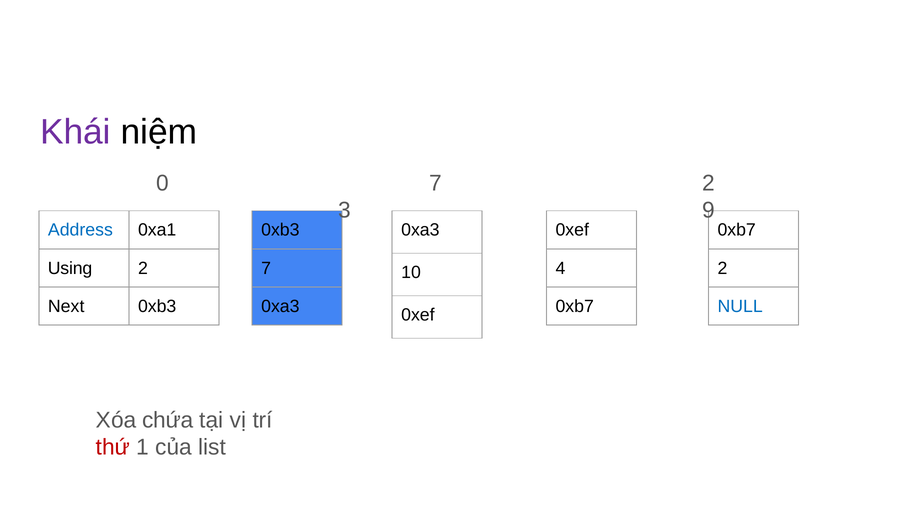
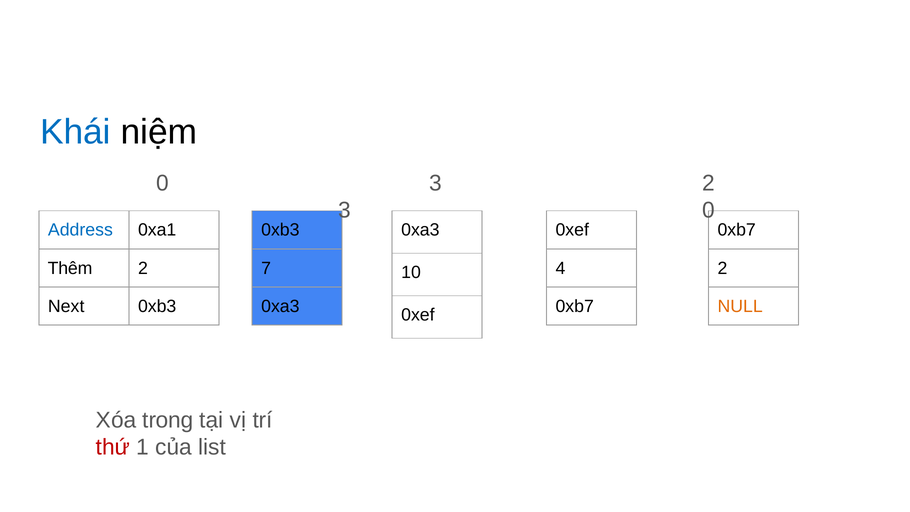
Khái colour: purple -> blue
0 7: 7 -> 3
3 9: 9 -> 0
Using: Using -> Thêm
NULL colour: blue -> orange
chứa: chứa -> trong
